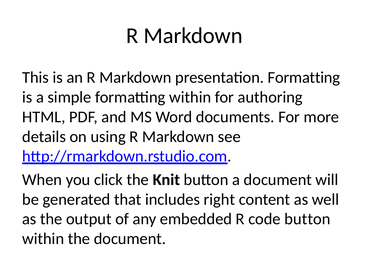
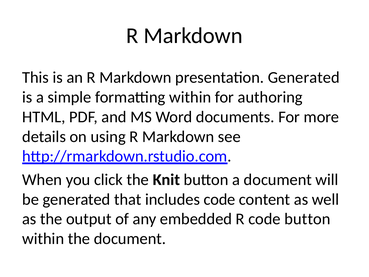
presentation Formatting: Formatting -> Generated
includes right: right -> code
